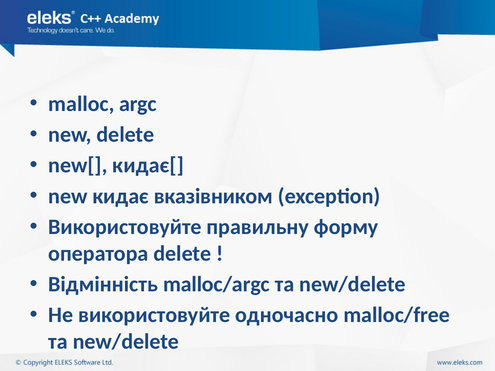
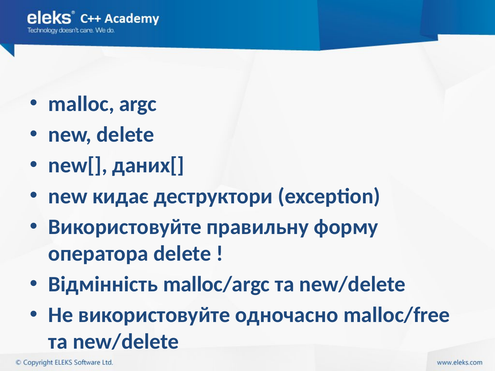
кидає[: кидає[ -> даних[
вказівником: вказівником -> деструктори
